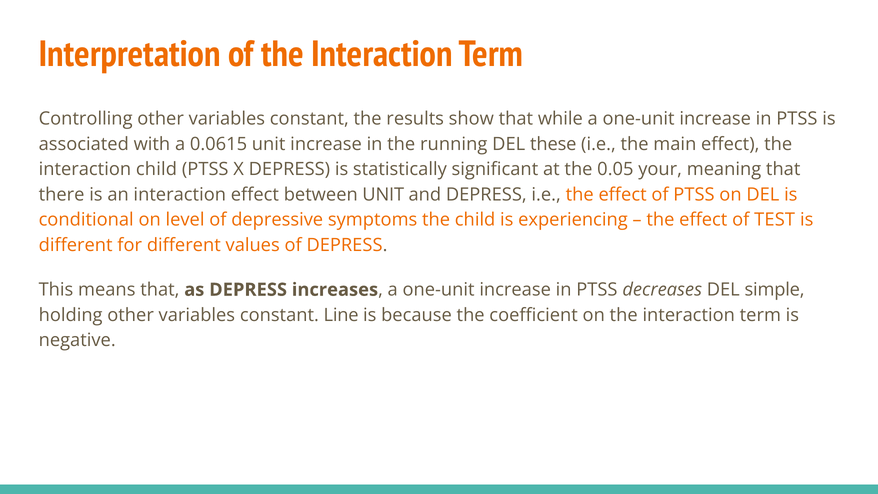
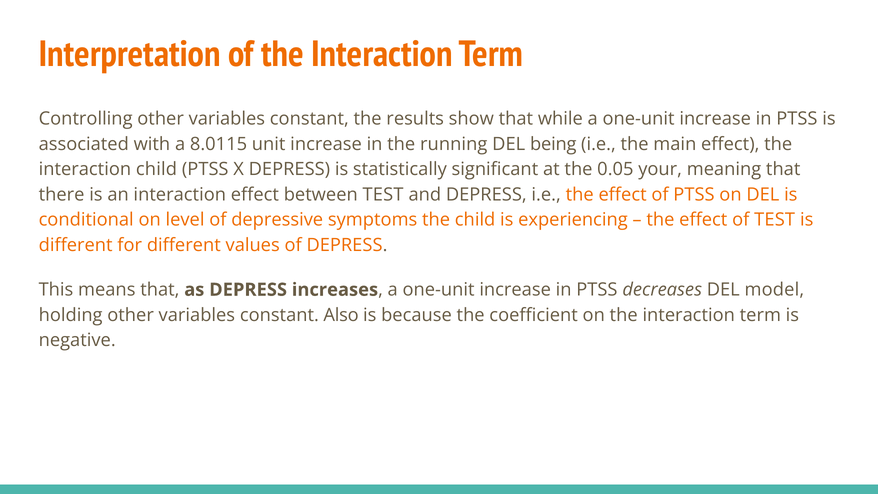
0.0615: 0.0615 -> 8.0115
these: these -> being
between UNIT: UNIT -> TEST
simple: simple -> model
Line: Line -> Also
